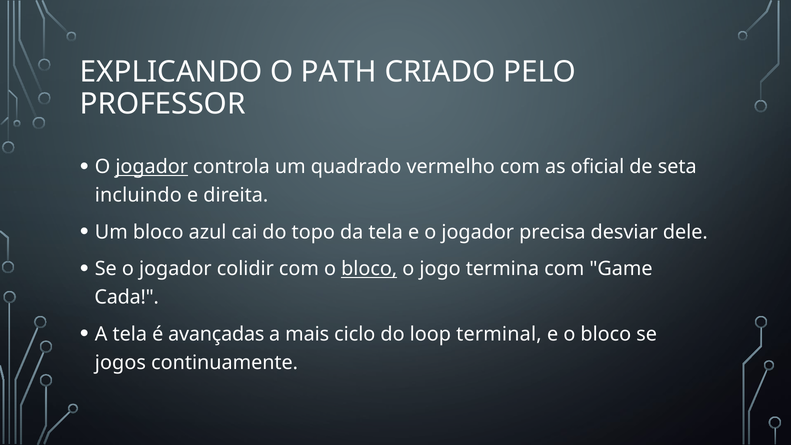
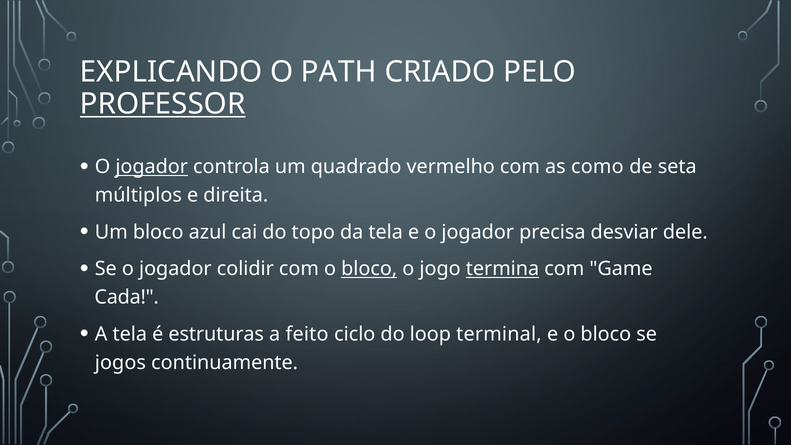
PROFESSOR underline: none -> present
oficial: oficial -> como
incluindo: incluindo -> múltiplos
termina underline: none -> present
avançadas: avançadas -> estruturas
mais: mais -> feito
